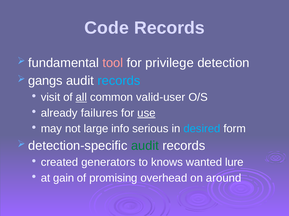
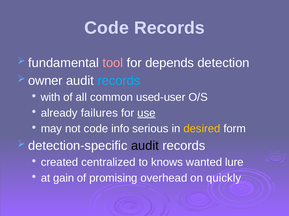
privilege: privilege -> depends
gangs: gangs -> owner
visit: visit -> with
all underline: present -> none
valid-user: valid-user -> used-user
not large: large -> code
desired colour: light blue -> yellow
audit at (145, 146) colour: green -> black
generators: generators -> centralized
around: around -> quickly
